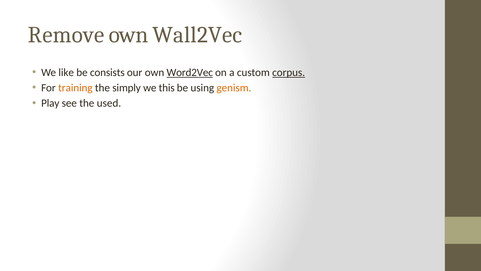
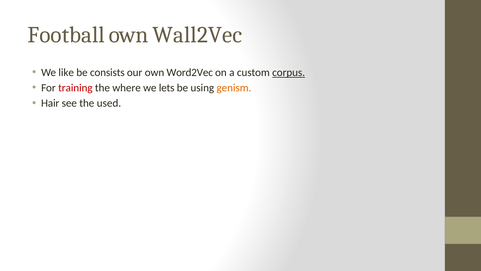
Remove: Remove -> Football
Word2Vec underline: present -> none
training colour: orange -> red
simply: simply -> where
this: this -> lets
Play: Play -> Hair
